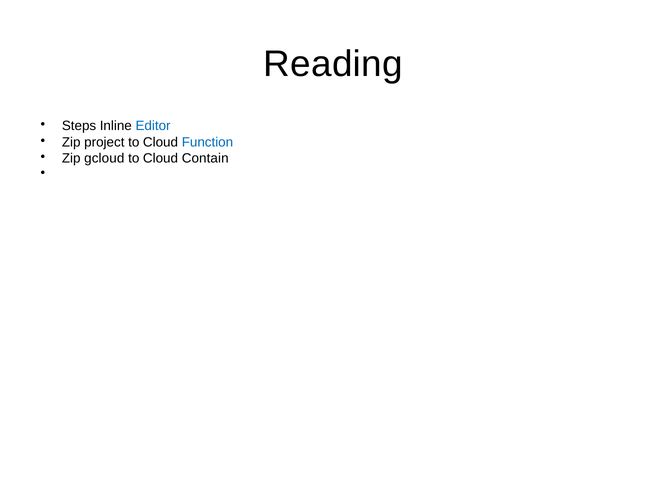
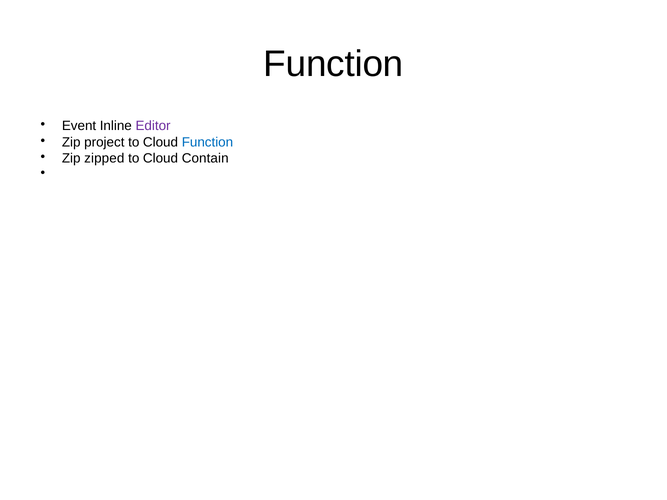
Reading at (333, 64): Reading -> Function
Steps: Steps -> Event
Editor colour: blue -> purple
gcloud: gcloud -> zipped
